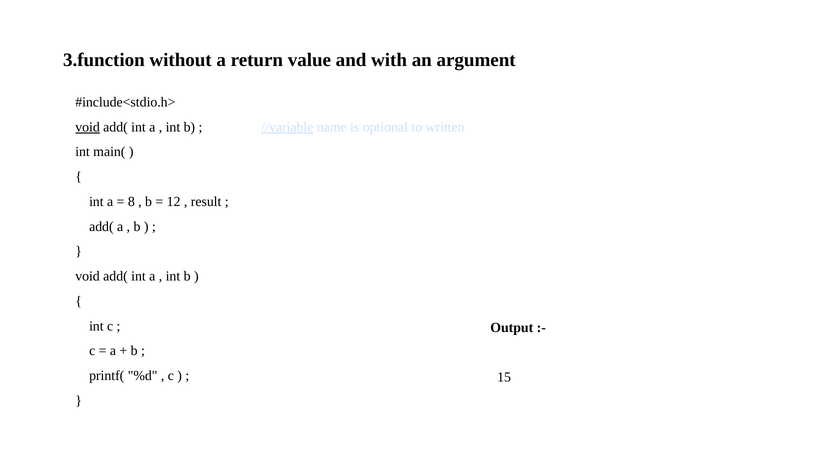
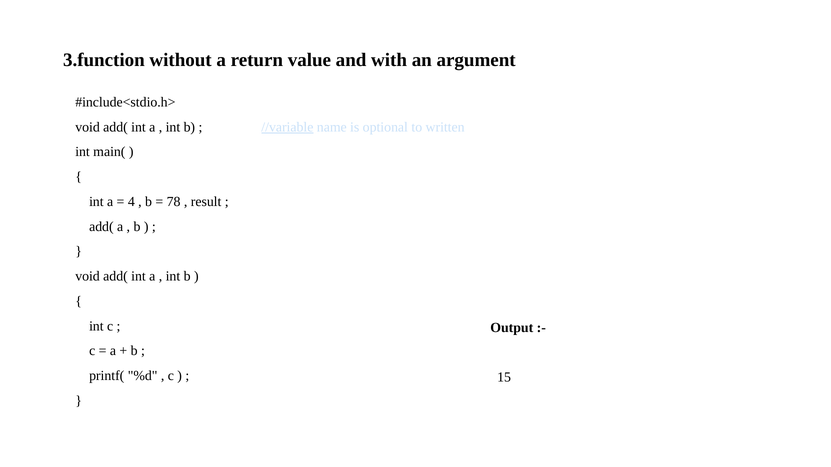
void at (88, 127) underline: present -> none
8: 8 -> 4
12: 12 -> 78
